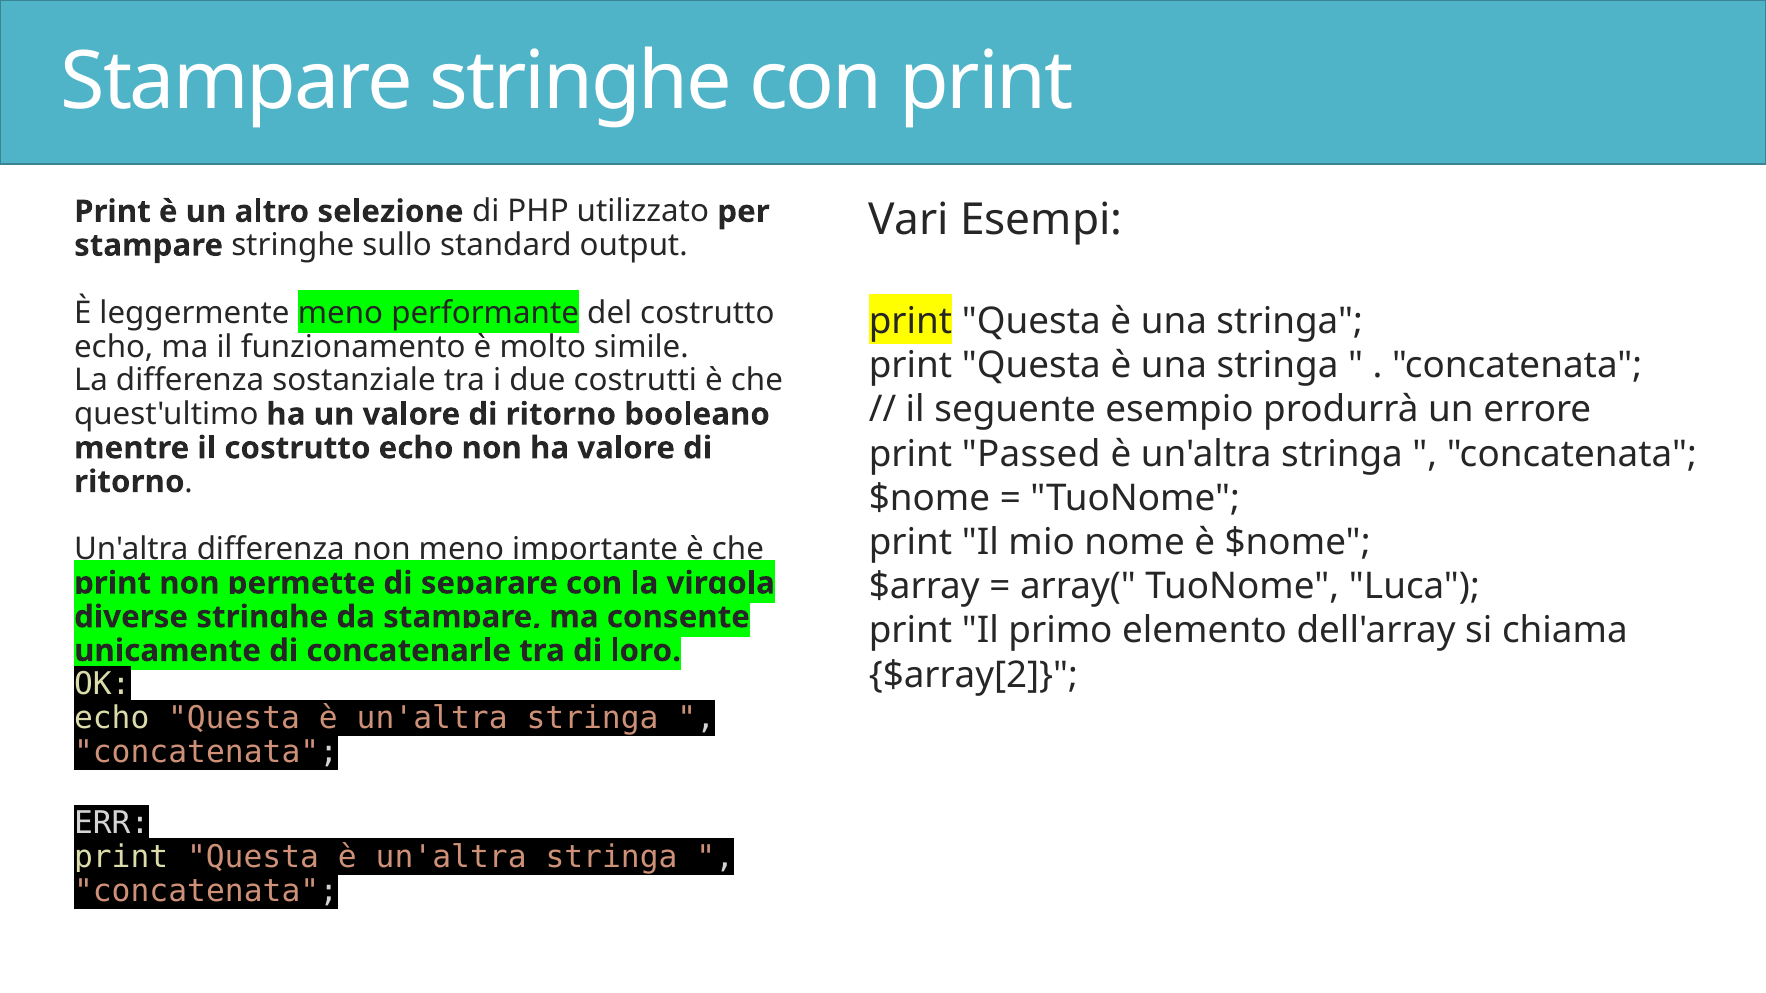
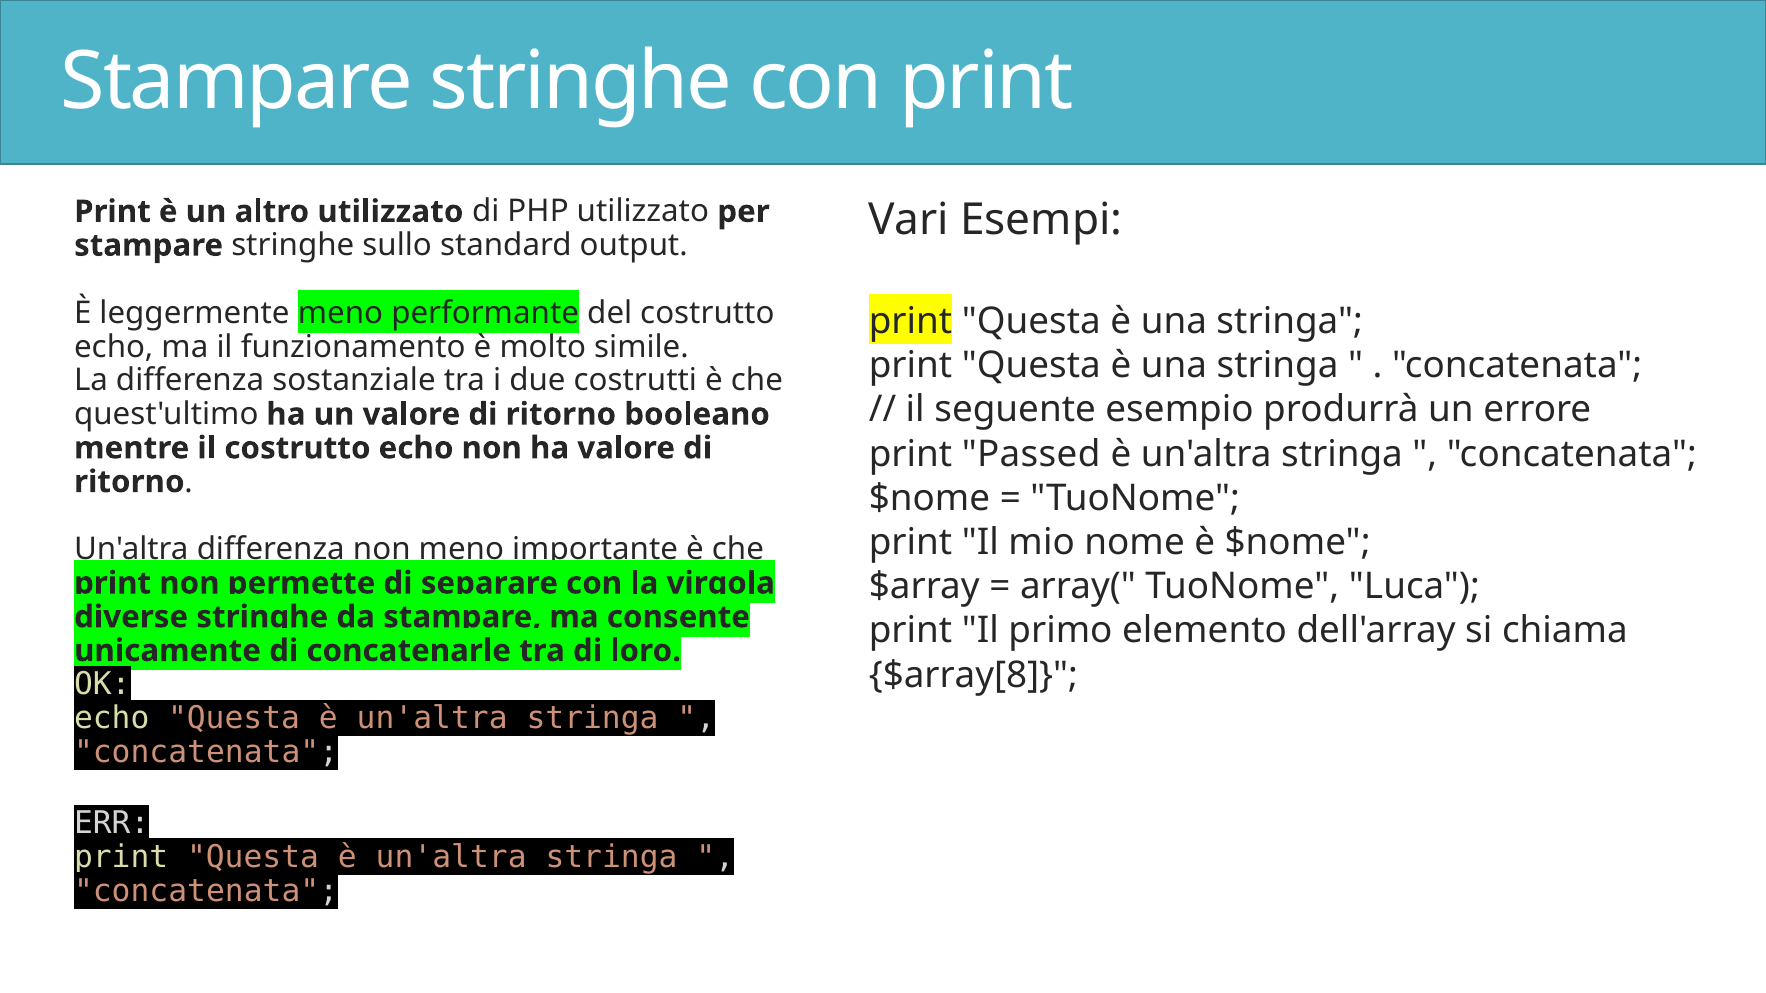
altro selezione: selezione -> utilizzato
$array[2: $array[2 -> $array[8
